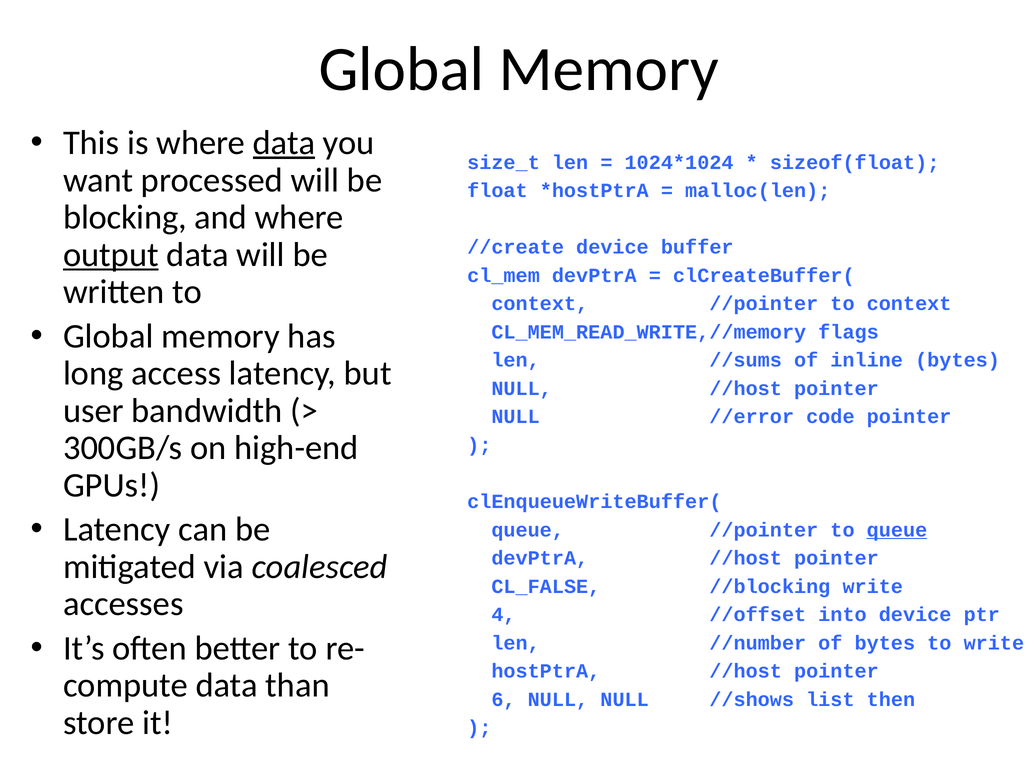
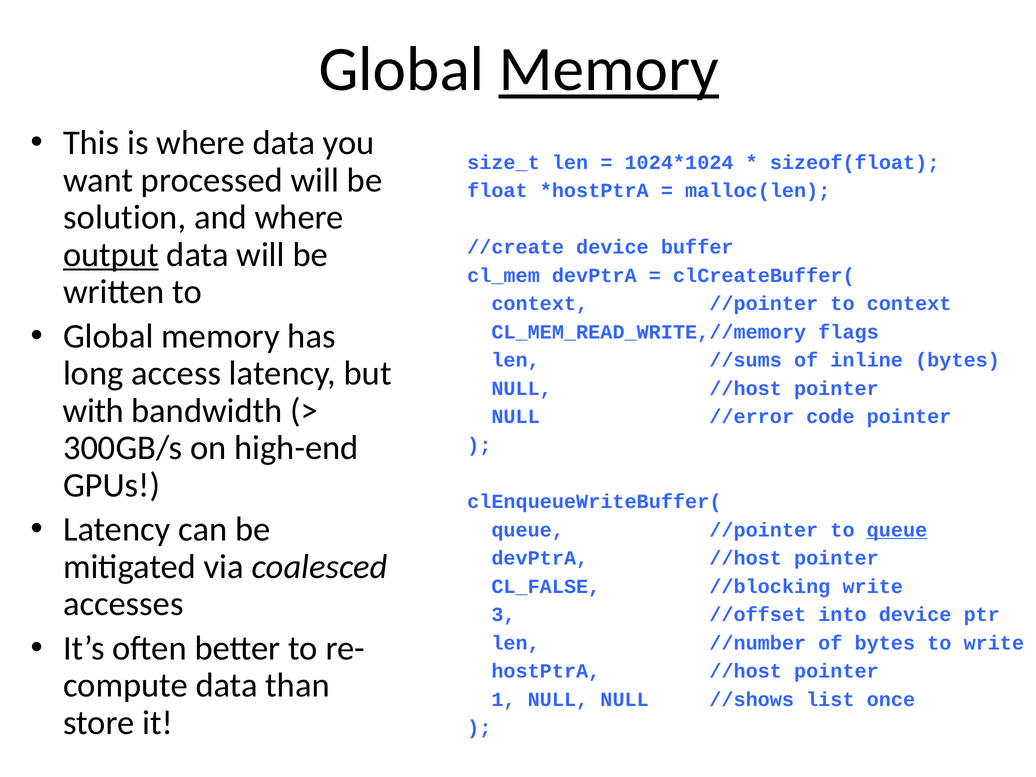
Memory at (609, 69) underline: none -> present
data at (284, 143) underline: present -> none
blocking: blocking -> solution
user: user -> with
4: 4 -> 3
6: 6 -> 1
then: then -> once
